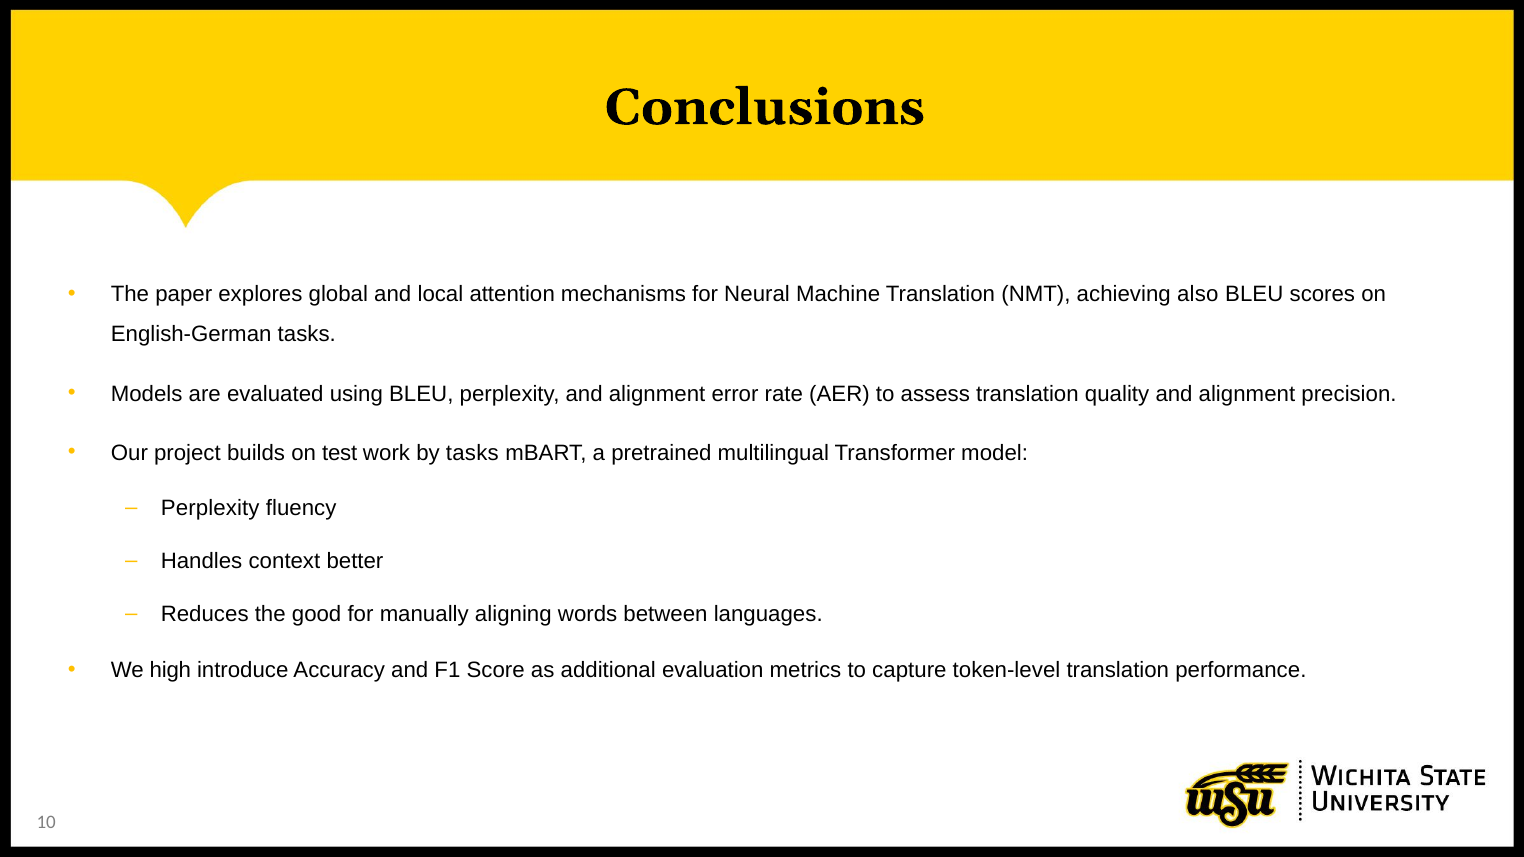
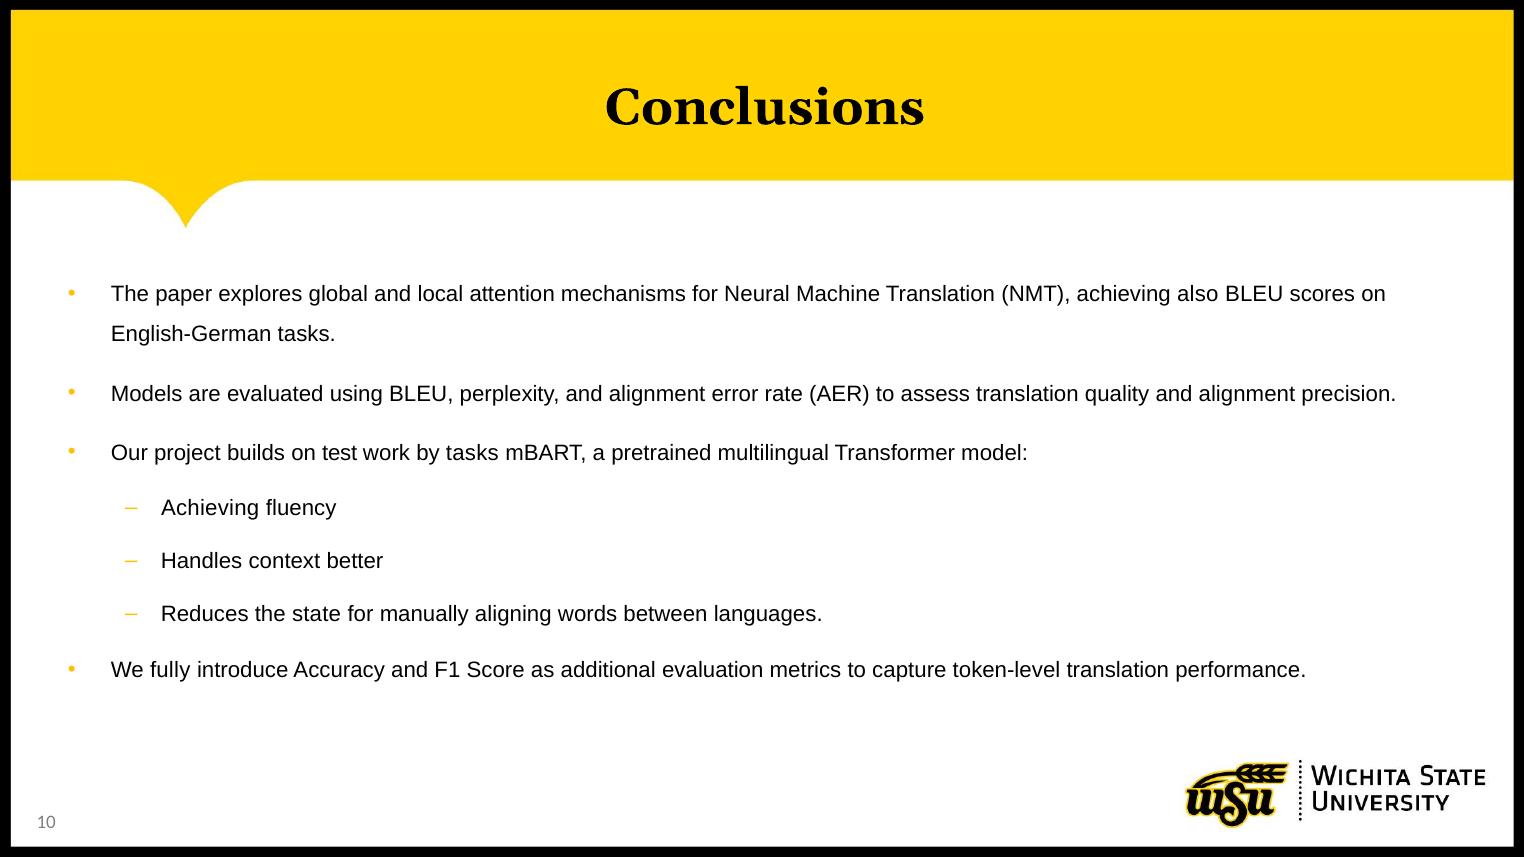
Perplexity at (210, 509): Perplexity -> Achieving
good: good -> state
high: high -> fully
